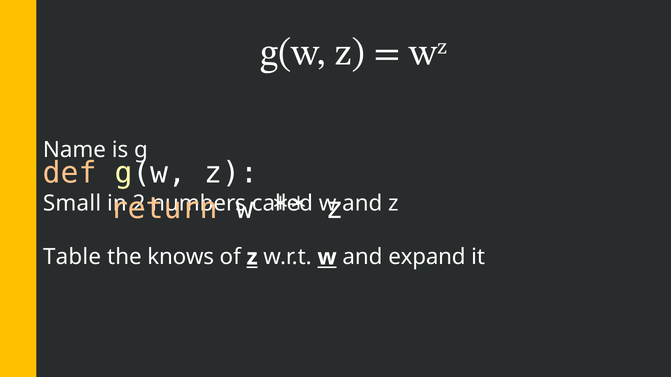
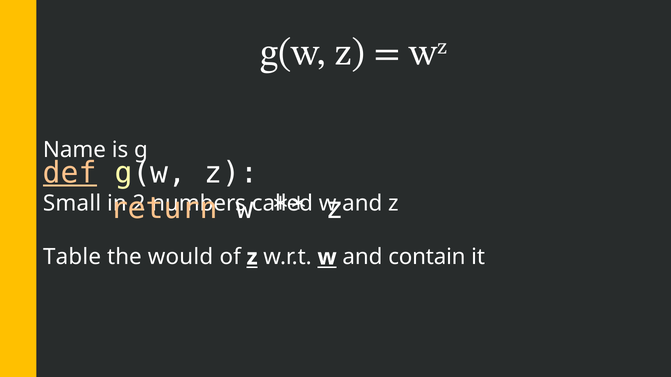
def underline: none -> present
knows: knows -> would
expand: expand -> contain
